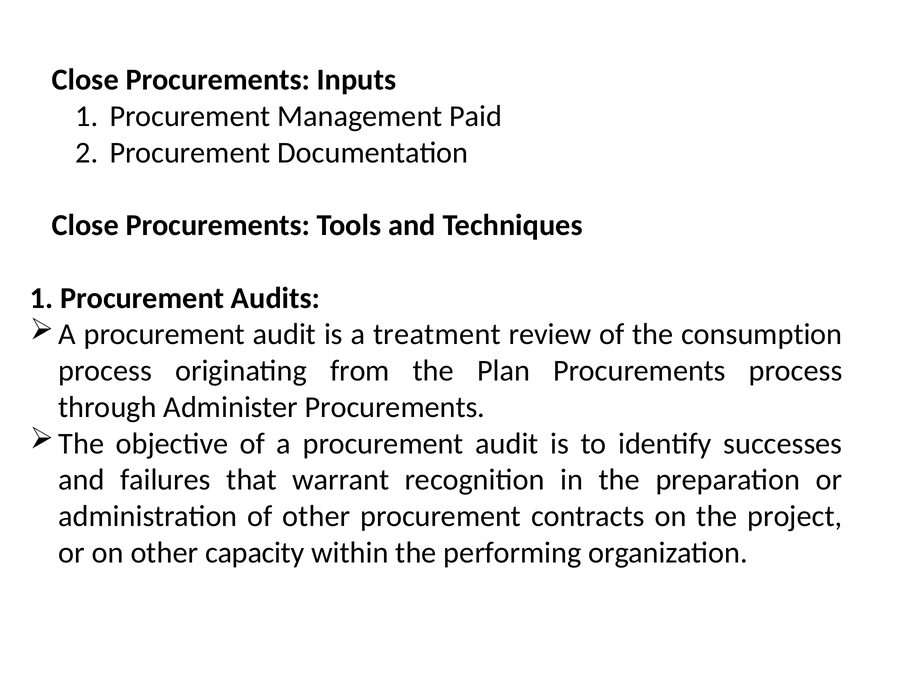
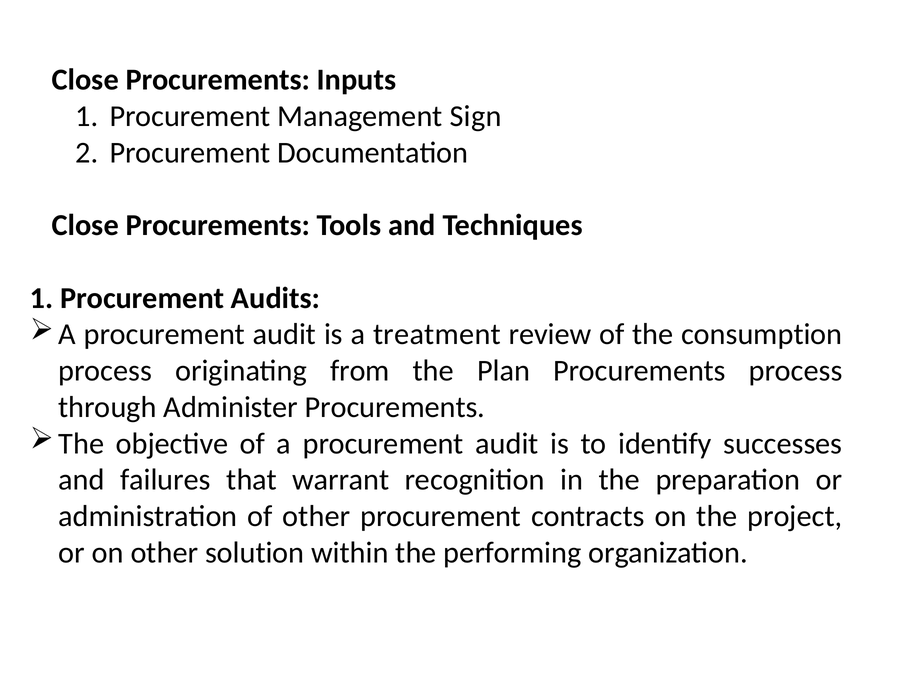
Paid: Paid -> Sign
capacity: capacity -> solution
